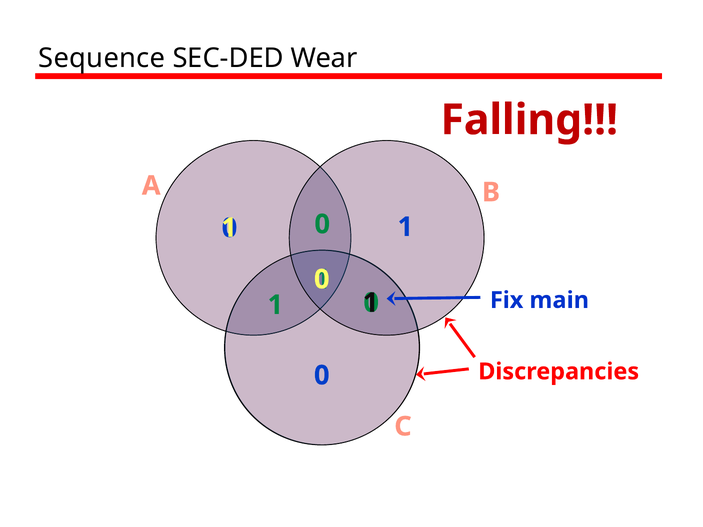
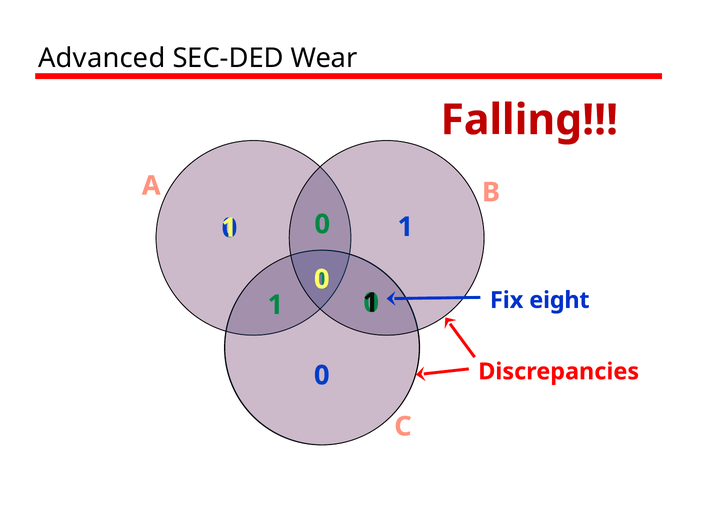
Sequence: Sequence -> Advanced
main: main -> eight
